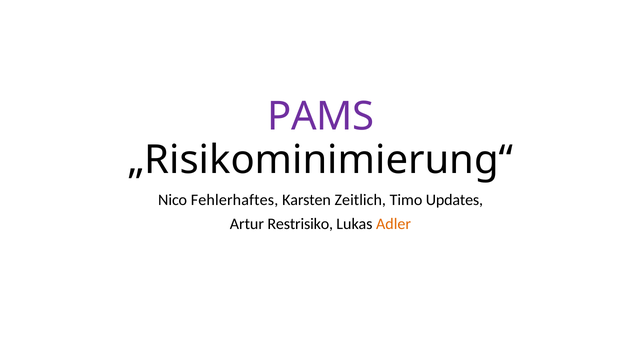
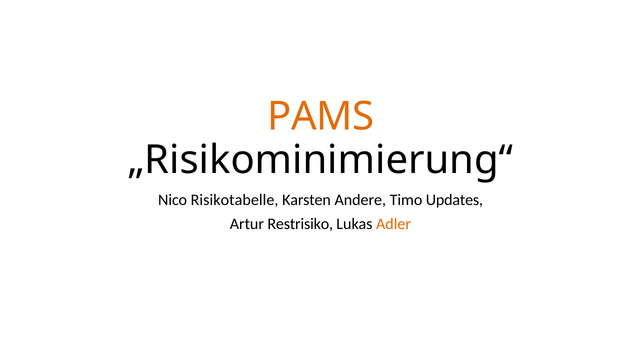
PAMS colour: purple -> orange
Fehlerhaftes: Fehlerhaftes -> Risikotabelle
Zeitlich: Zeitlich -> Andere
